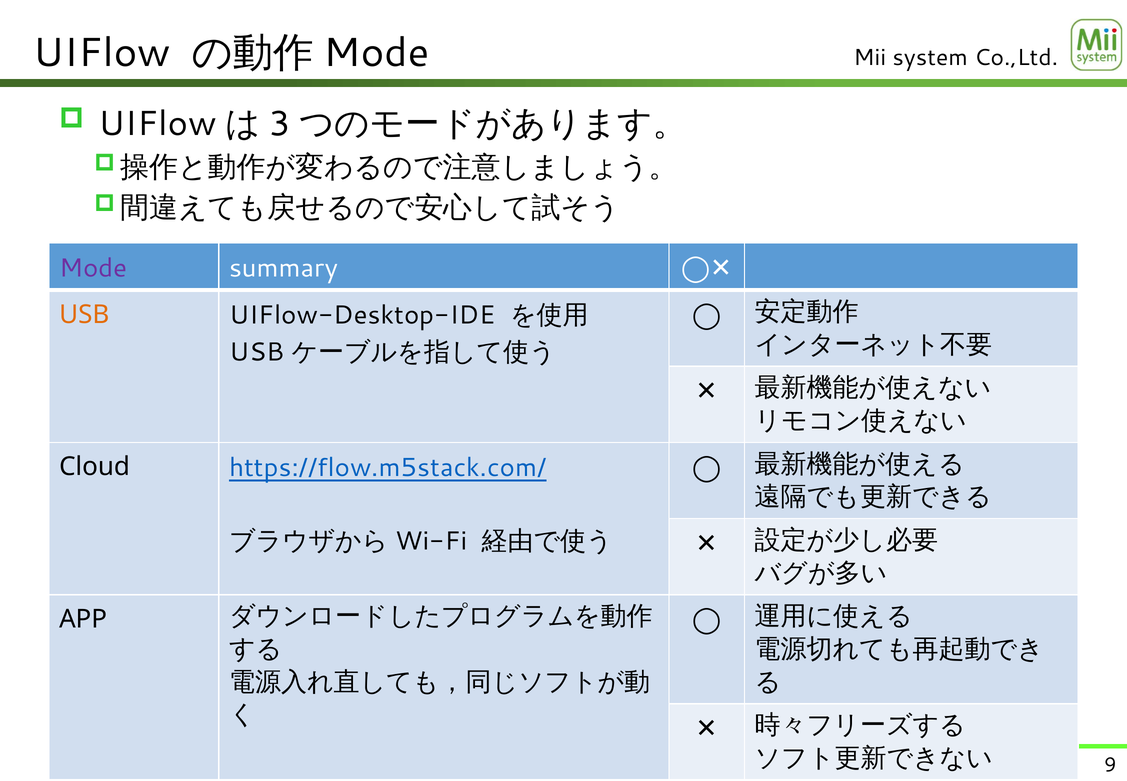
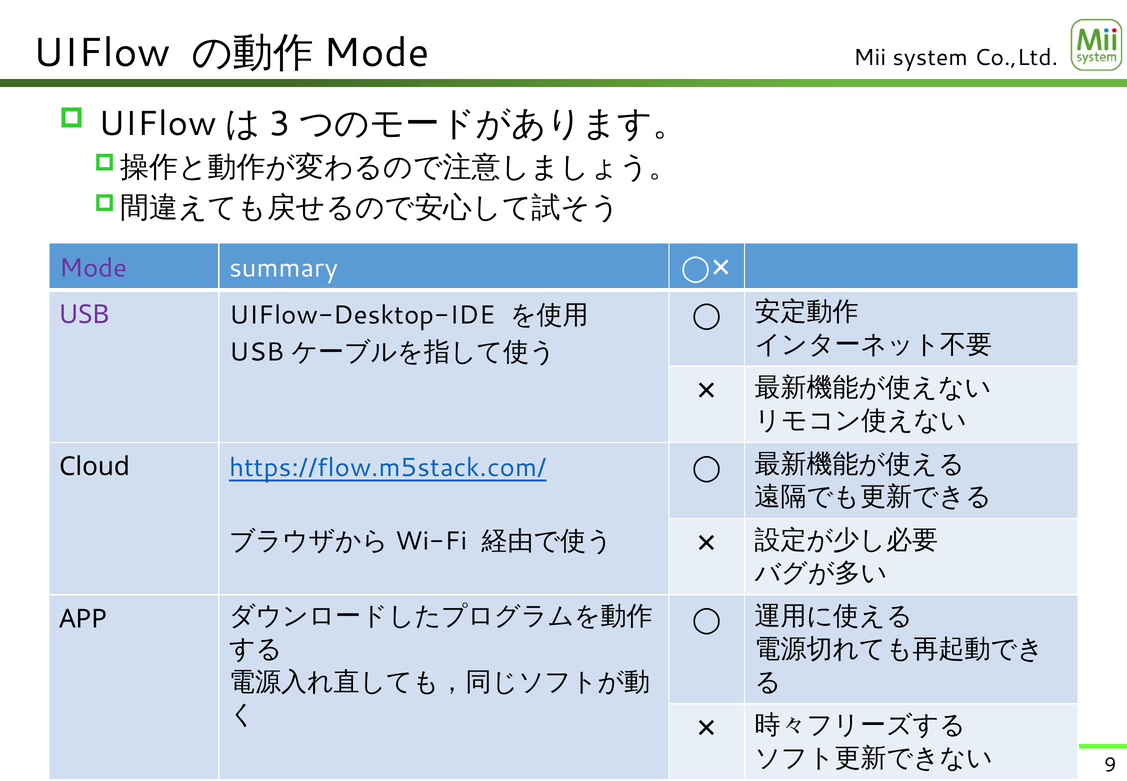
USB at (84, 314) colour: orange -> purple
